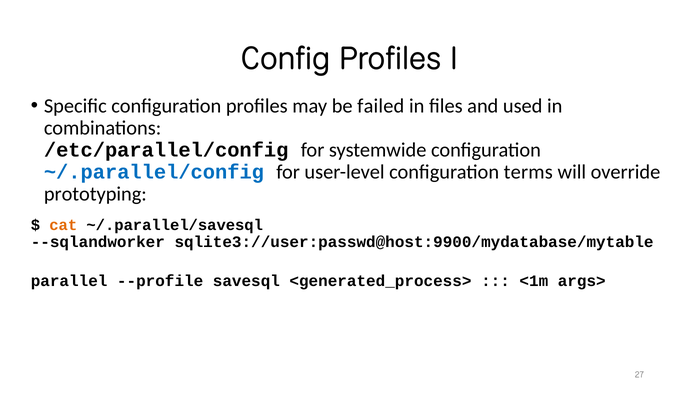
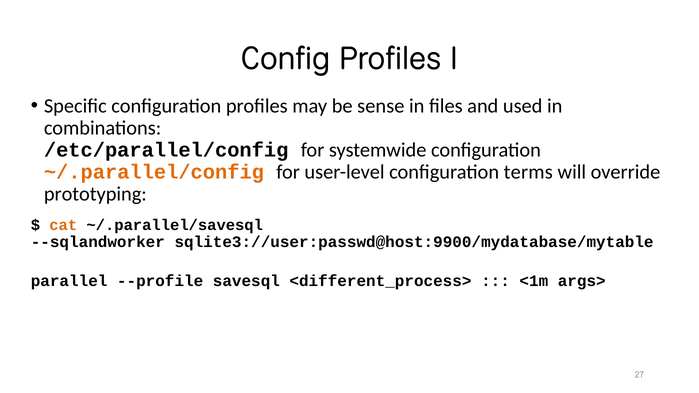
failed: failed -> sense
~/.parallel/config colour: blue -> orange
<generated_process>: <generated_process> -> <different_process>
